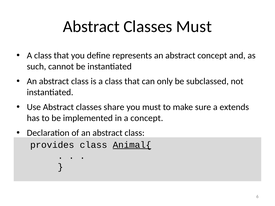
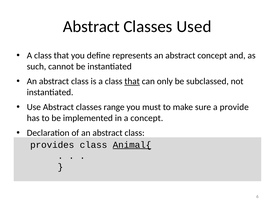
Classes Must: Must -> Used
that at (132, 81) underline: none -> present
share: share -> range
extends: extends -> provide
